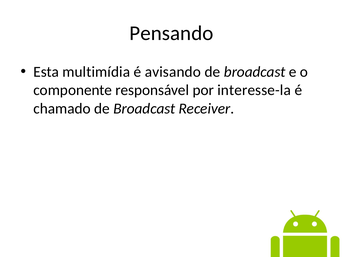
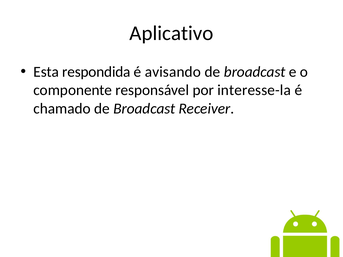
Pensando: Pensando -> Aplicativo
multimídia: multimídia -> respondida
